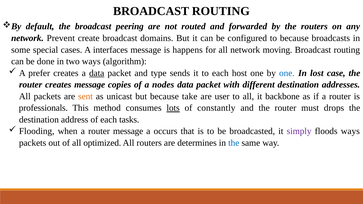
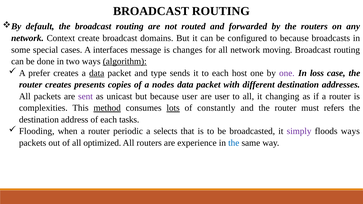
the broadcast peering: peering -> routing
Prevent: Prevent -> Context
happens: happens -> changes
algorithm underline: none -> present
one at (287, 73) colour: blue -> purple
lost: lost -> loss
creates message: message -> presents
sent colour: orange -> purple
because take: take -> user
backbone: backbone -> changing
professionals: professionals -> complexities
method underline: none -> present
drops: drops -> refers
router message: message -> periodic
occurs: occurs -> selects
determines: determines -> experience
